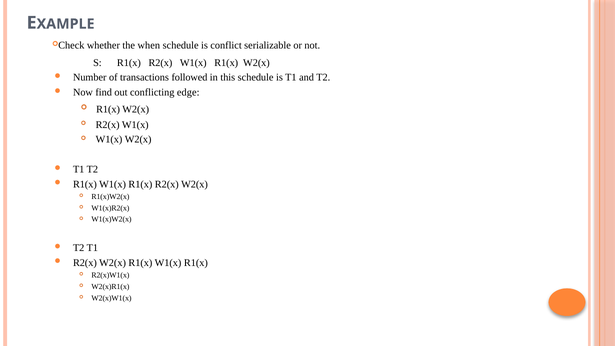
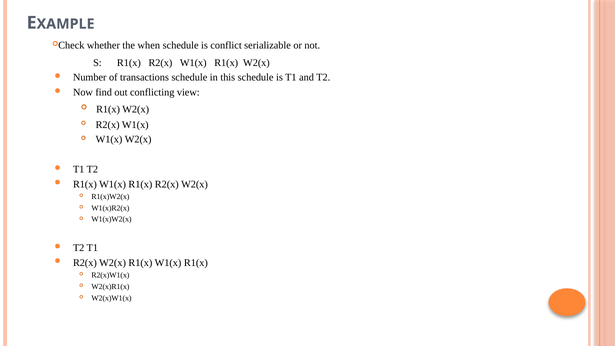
transactions followed: followed -> schedule
edge: edge -> view
